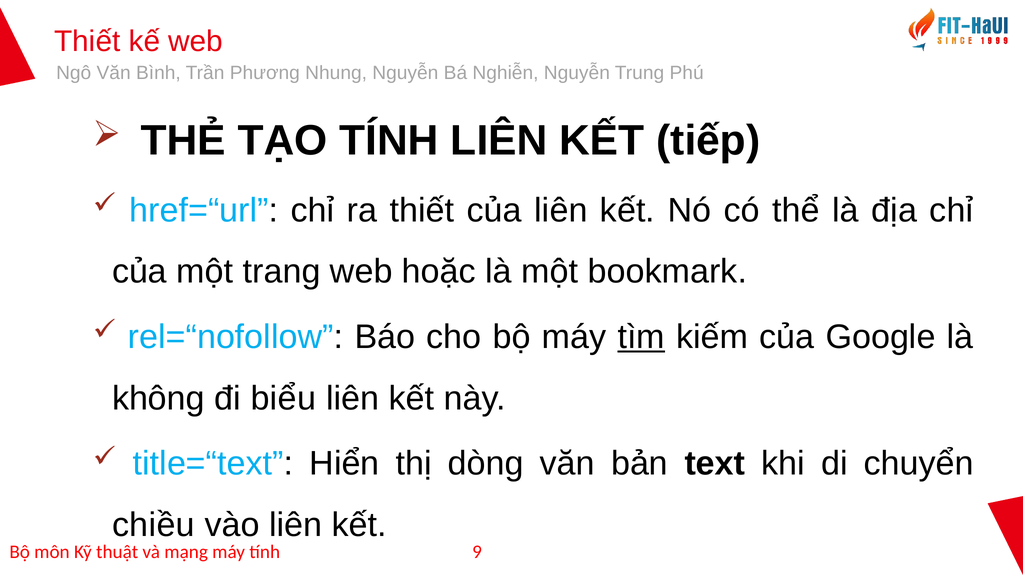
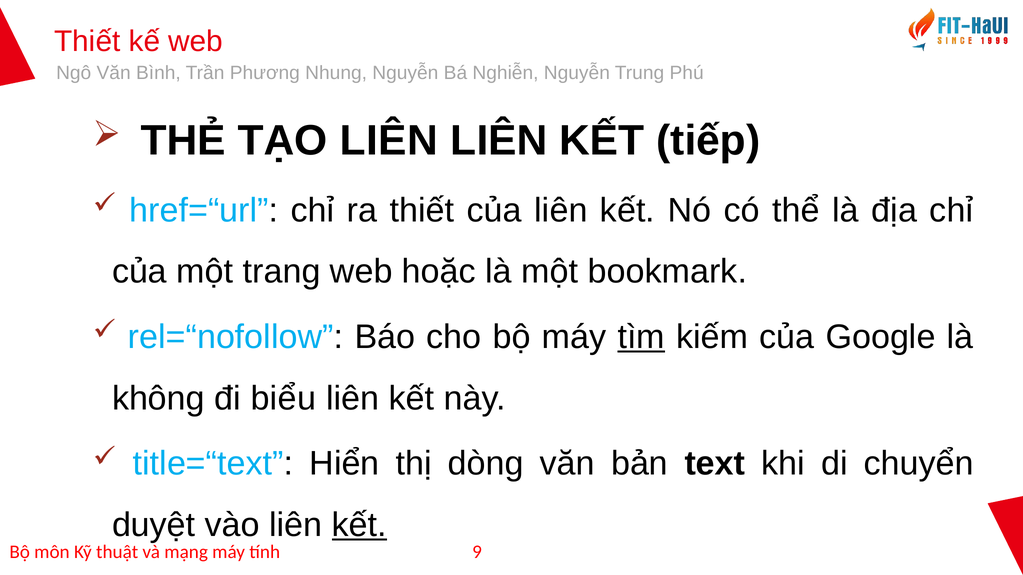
TẠO TÍNH: TÍNH -> LIÊN
chiều: chiều -> duyệt
kết at (359, 525) underline: none -> present
